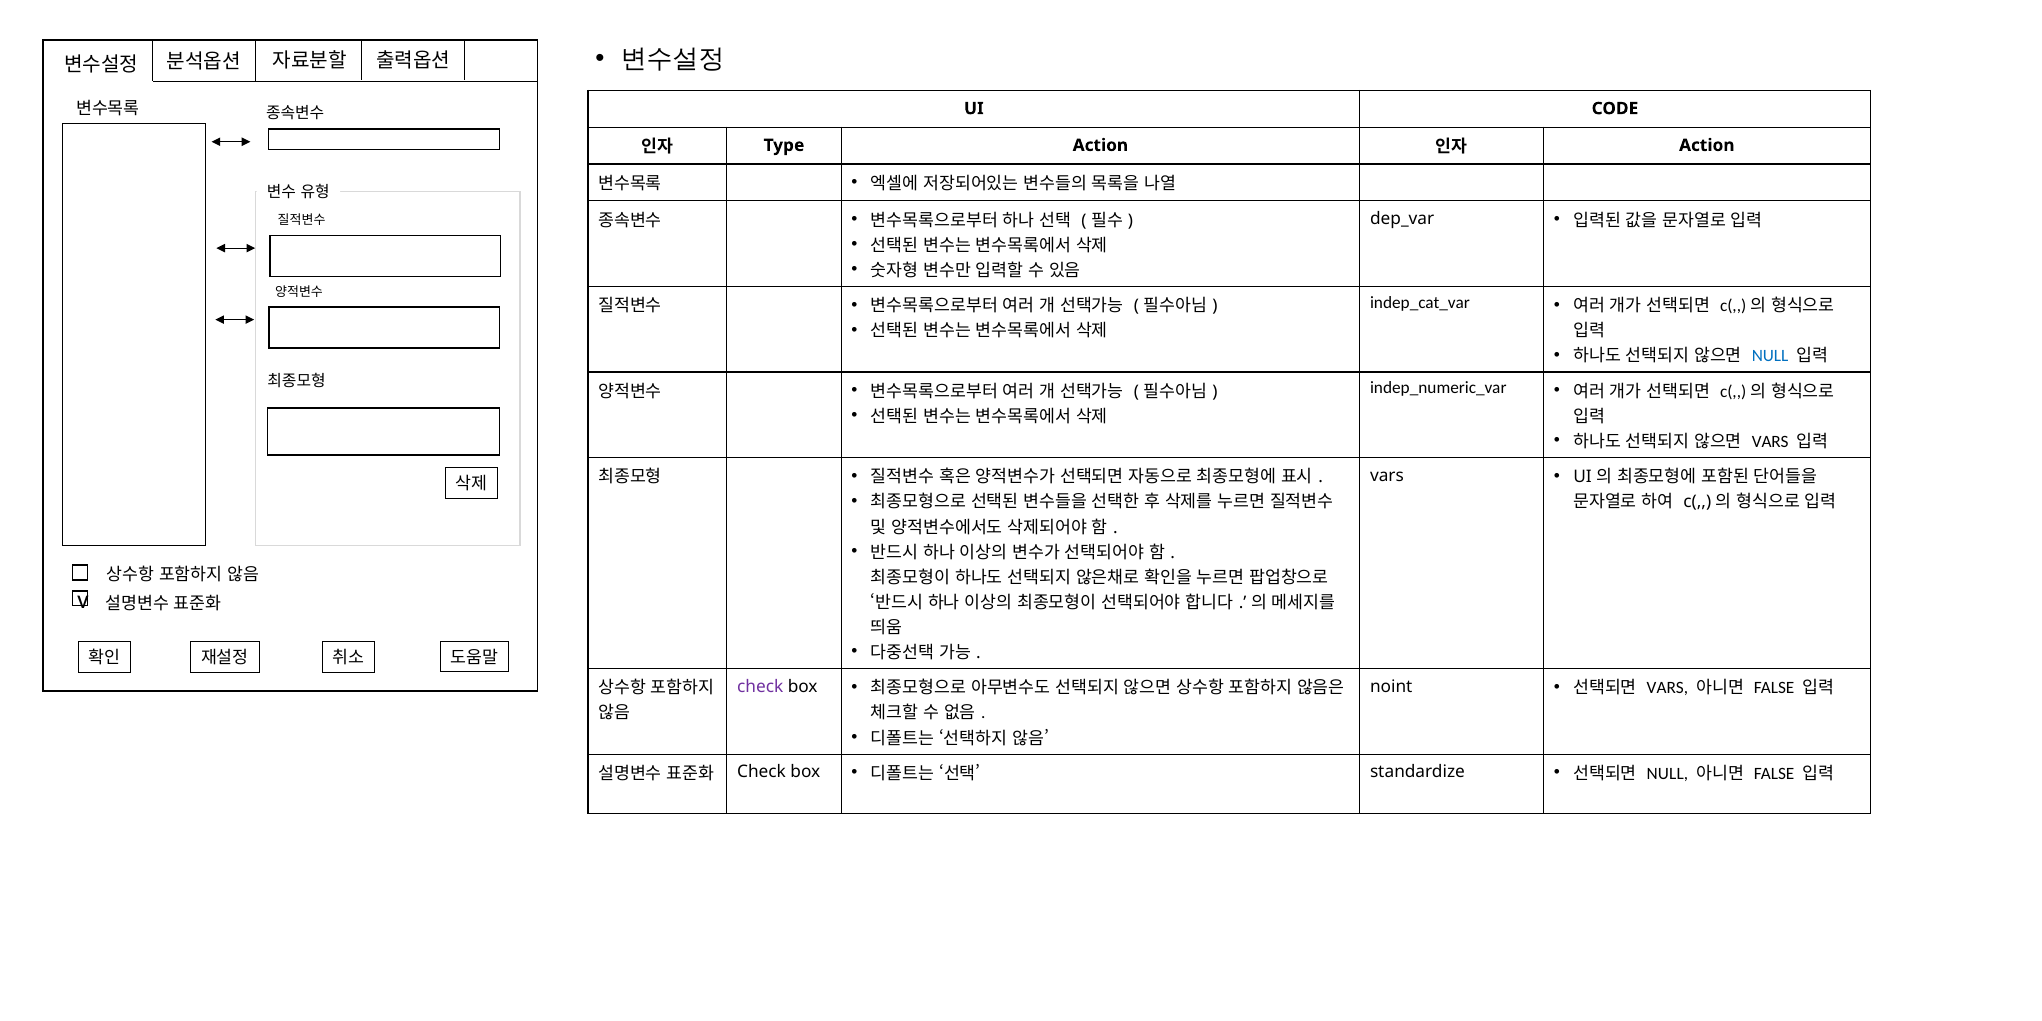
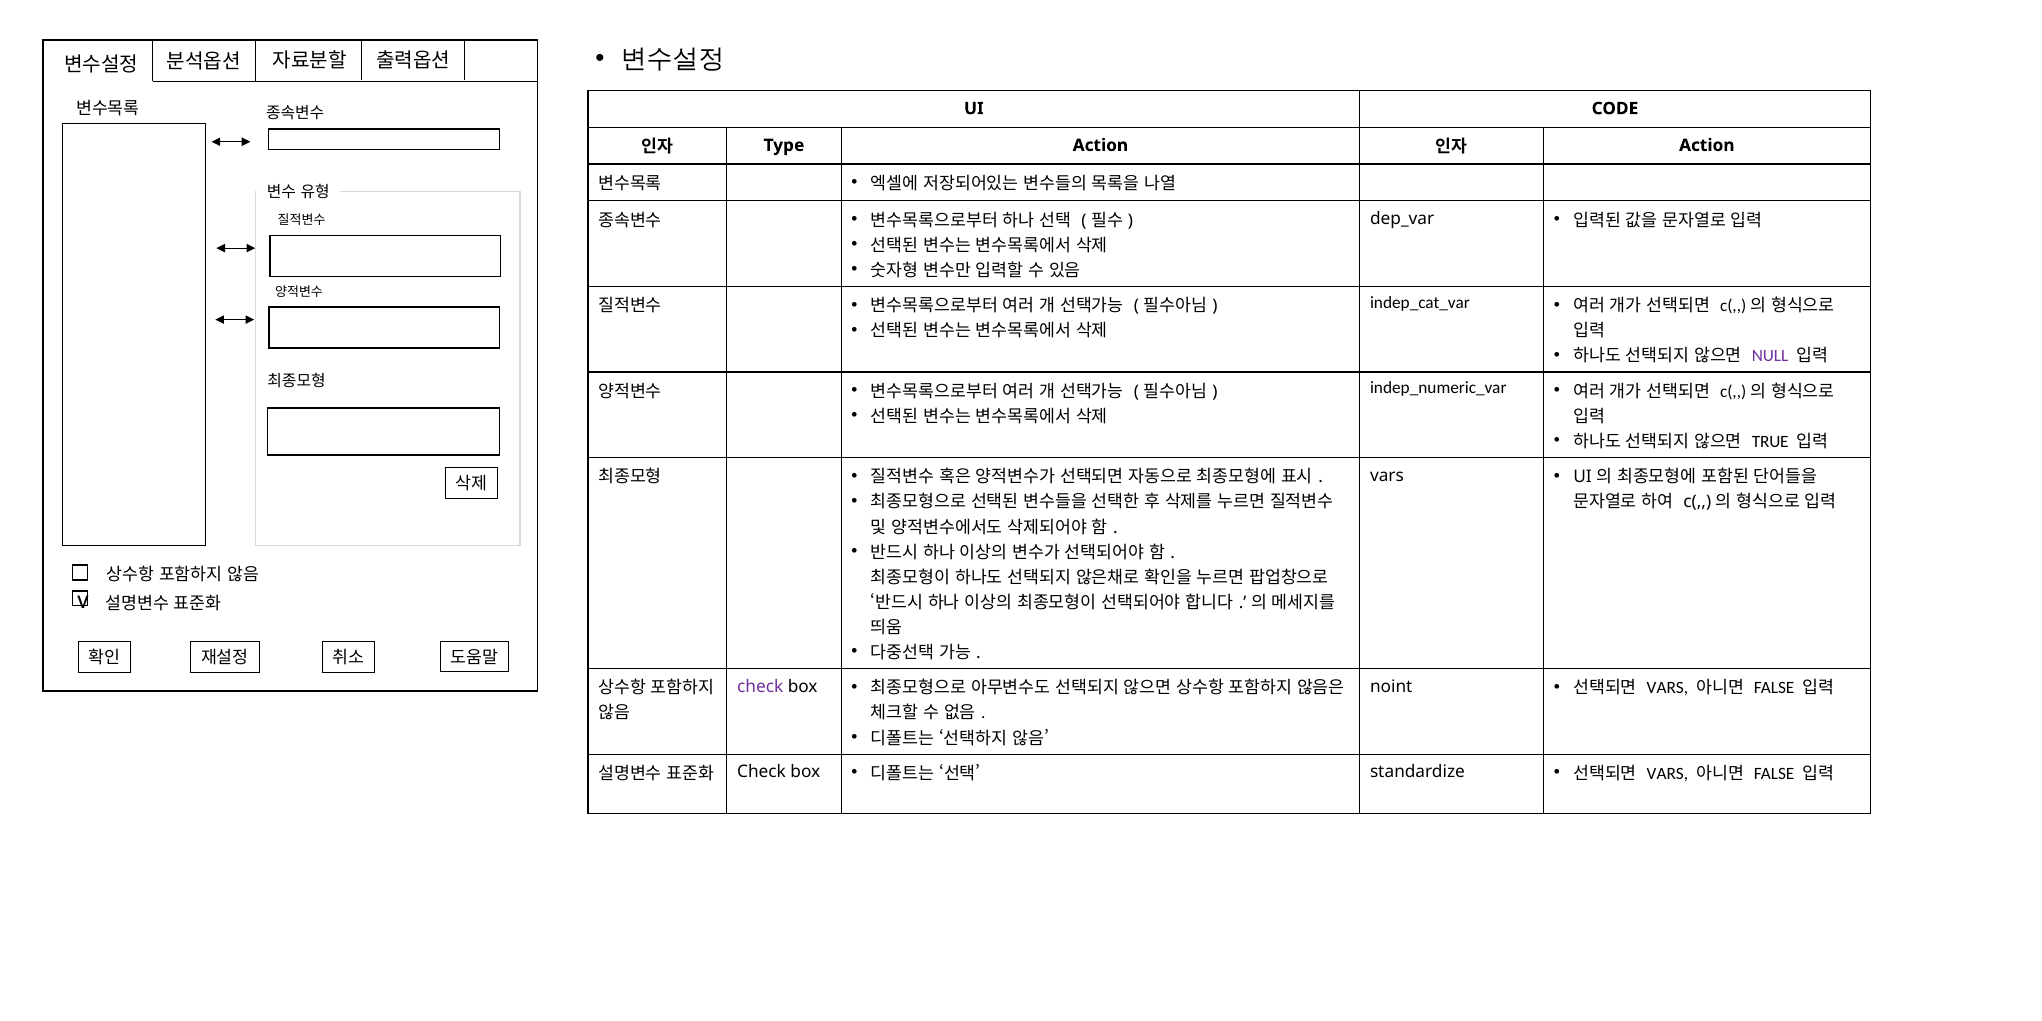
NULL at (1770, 356) colour: blue -> purple
VARS at (1770, 442): VARS -> TRUE
NULL at (1667, 774): NULL -> VARS
